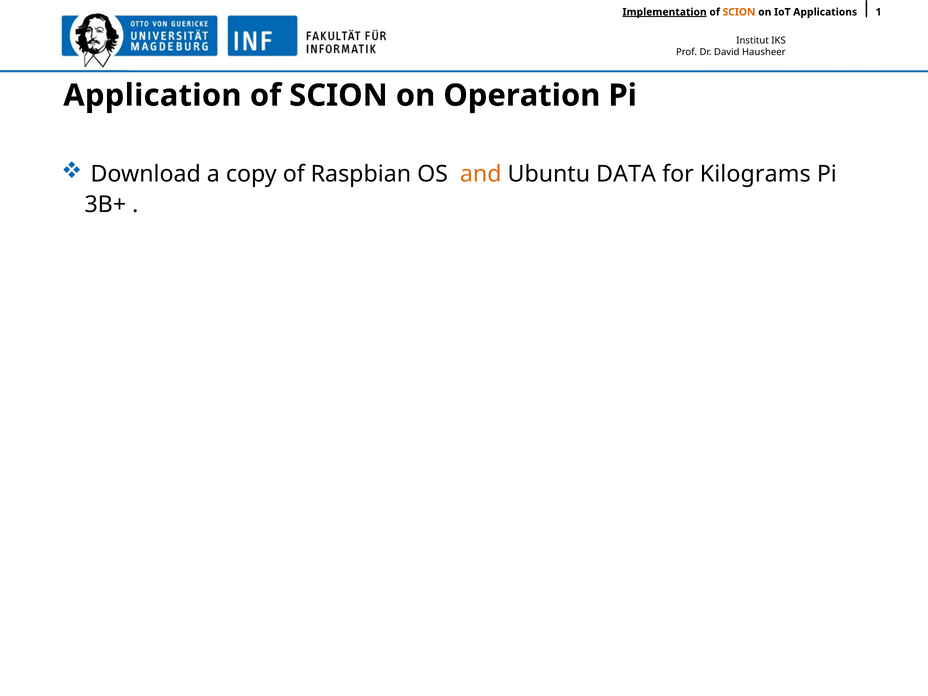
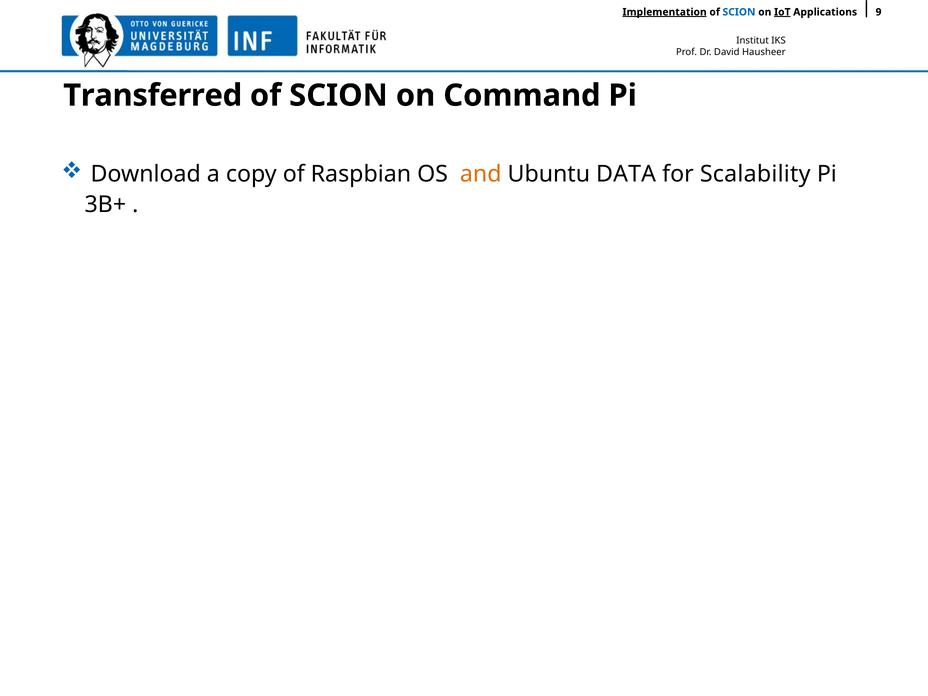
SCION at (739, 12) colour: orange -> blue
IoT underline: none -> present
1: 1 -> 9
Application: Application -> Transferred
Operation: Operation -> Command
Kilograms: Kilograms -> Scalability
